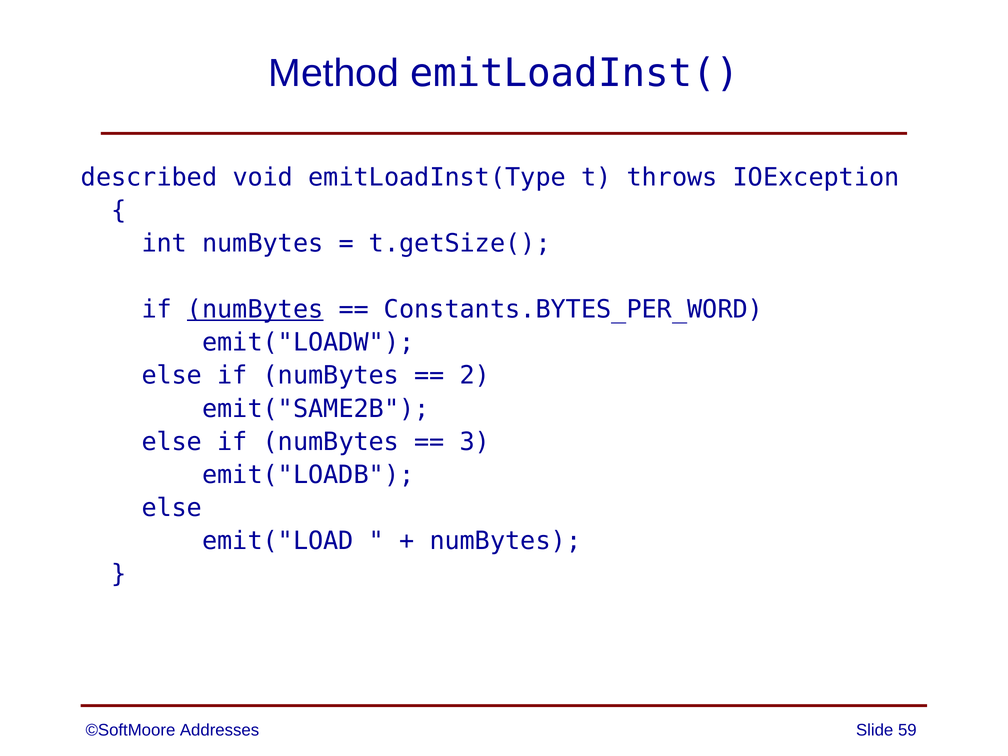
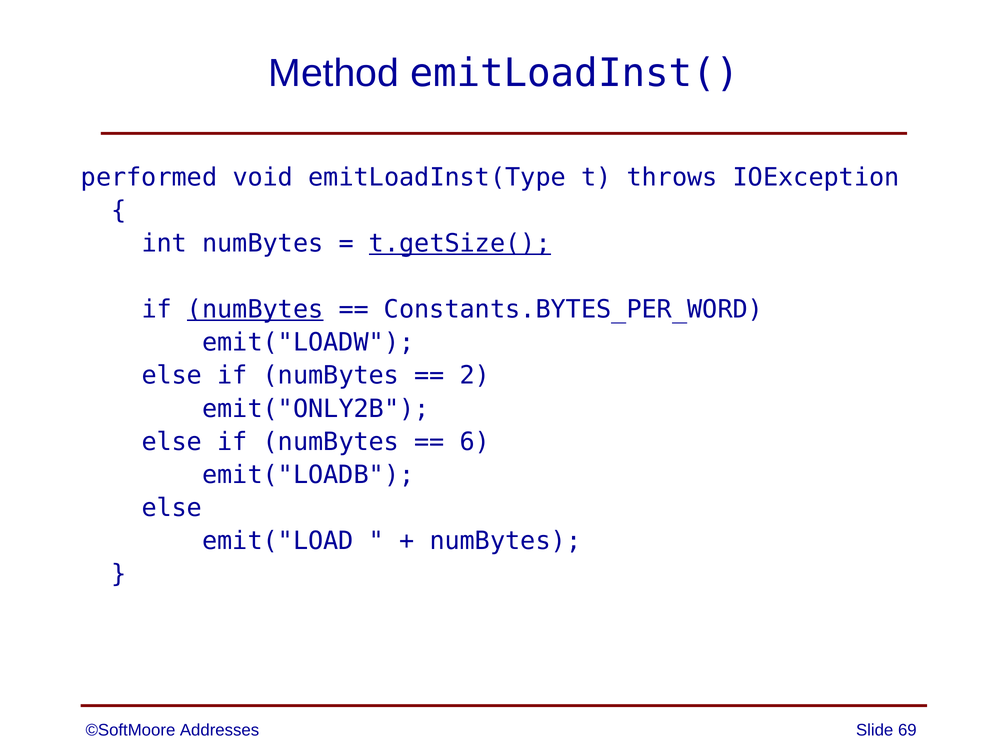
described: described -> performed
t.getSize( underline: none -> present
emit("SAME2B: emit("SAME2B -> emit("ONLY2B
3: 3 -> 6
59: 59 -> 69
